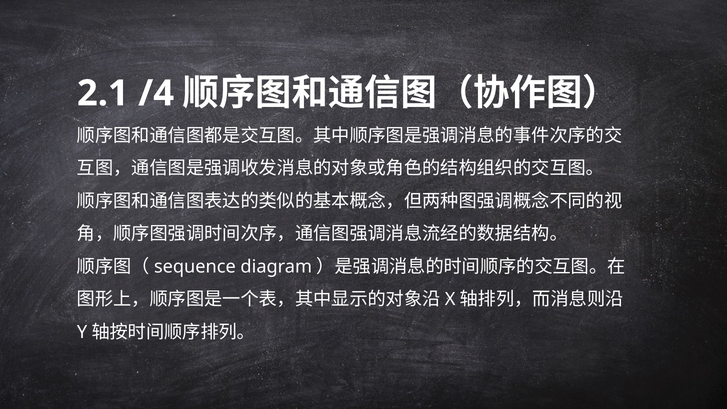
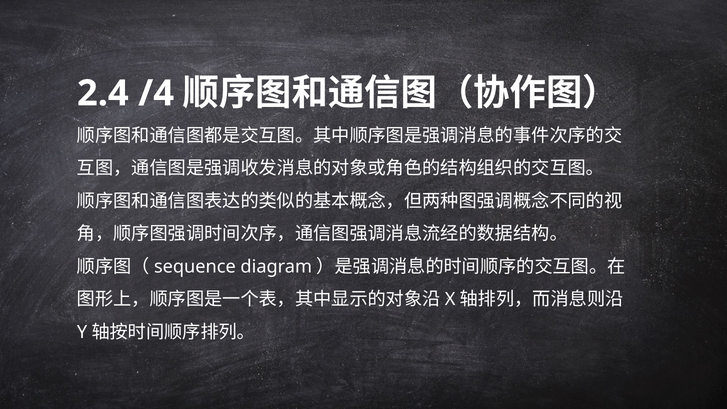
2.1: 2.1 -> 2.4
